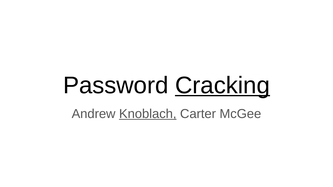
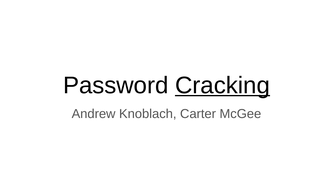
Knoblach underline: present -> none
